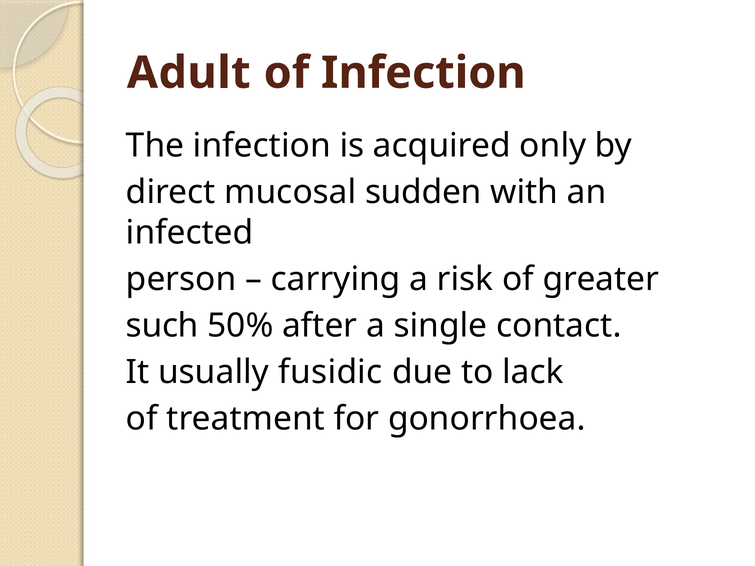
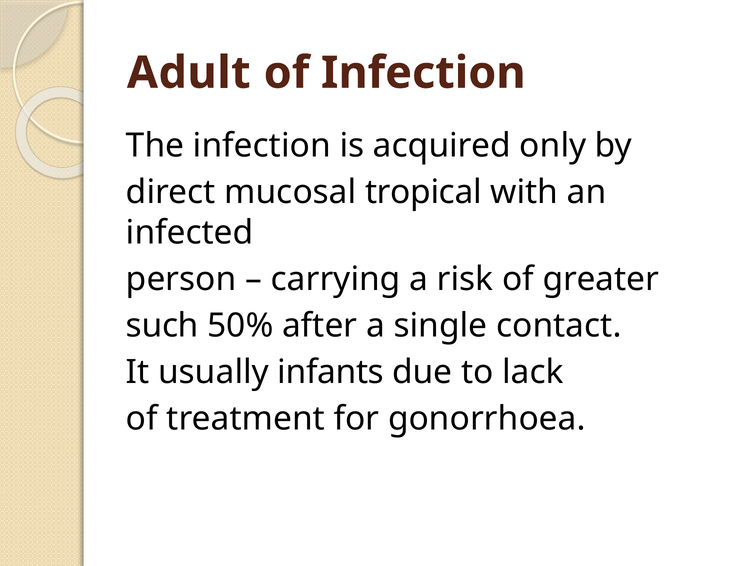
sudden: sudden -> tropical
fusidic: fusidic -> infants
